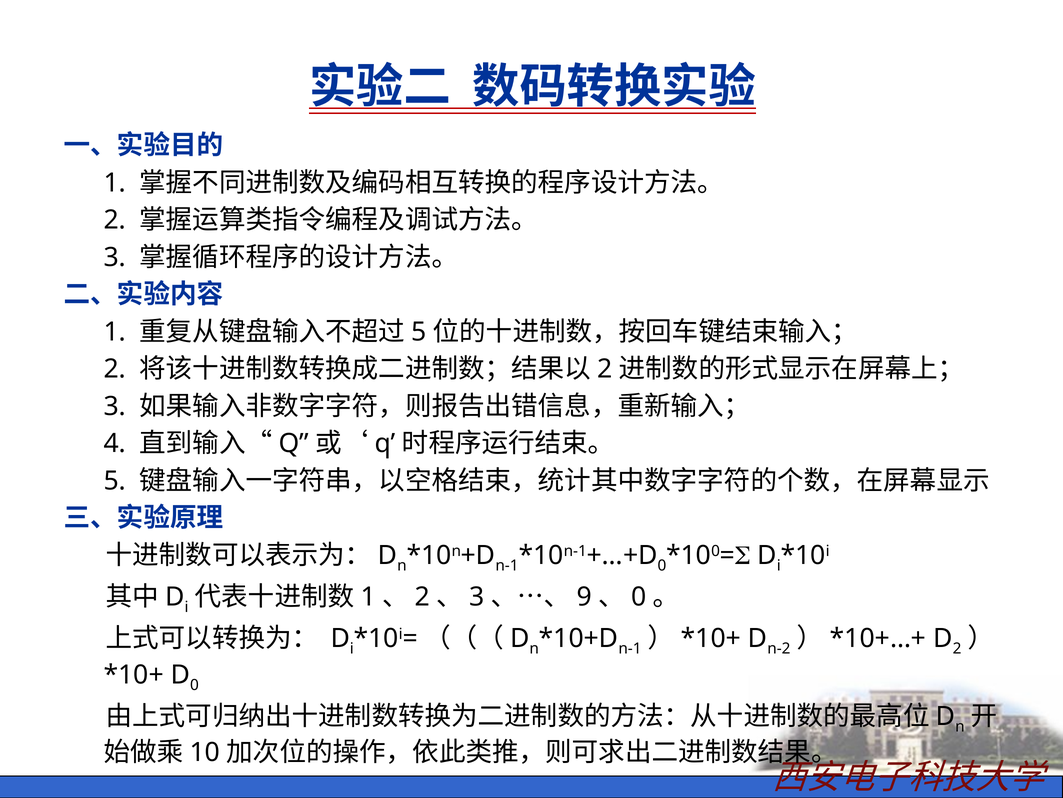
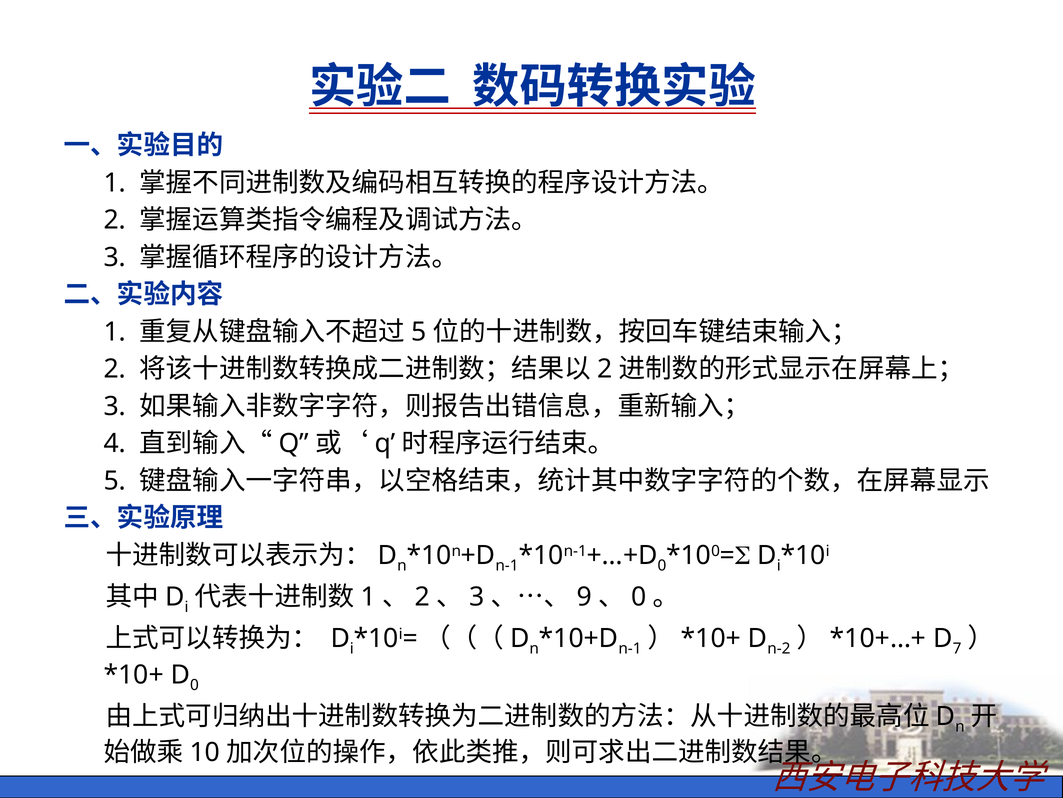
2 at (957, 648): 2 -> 7
